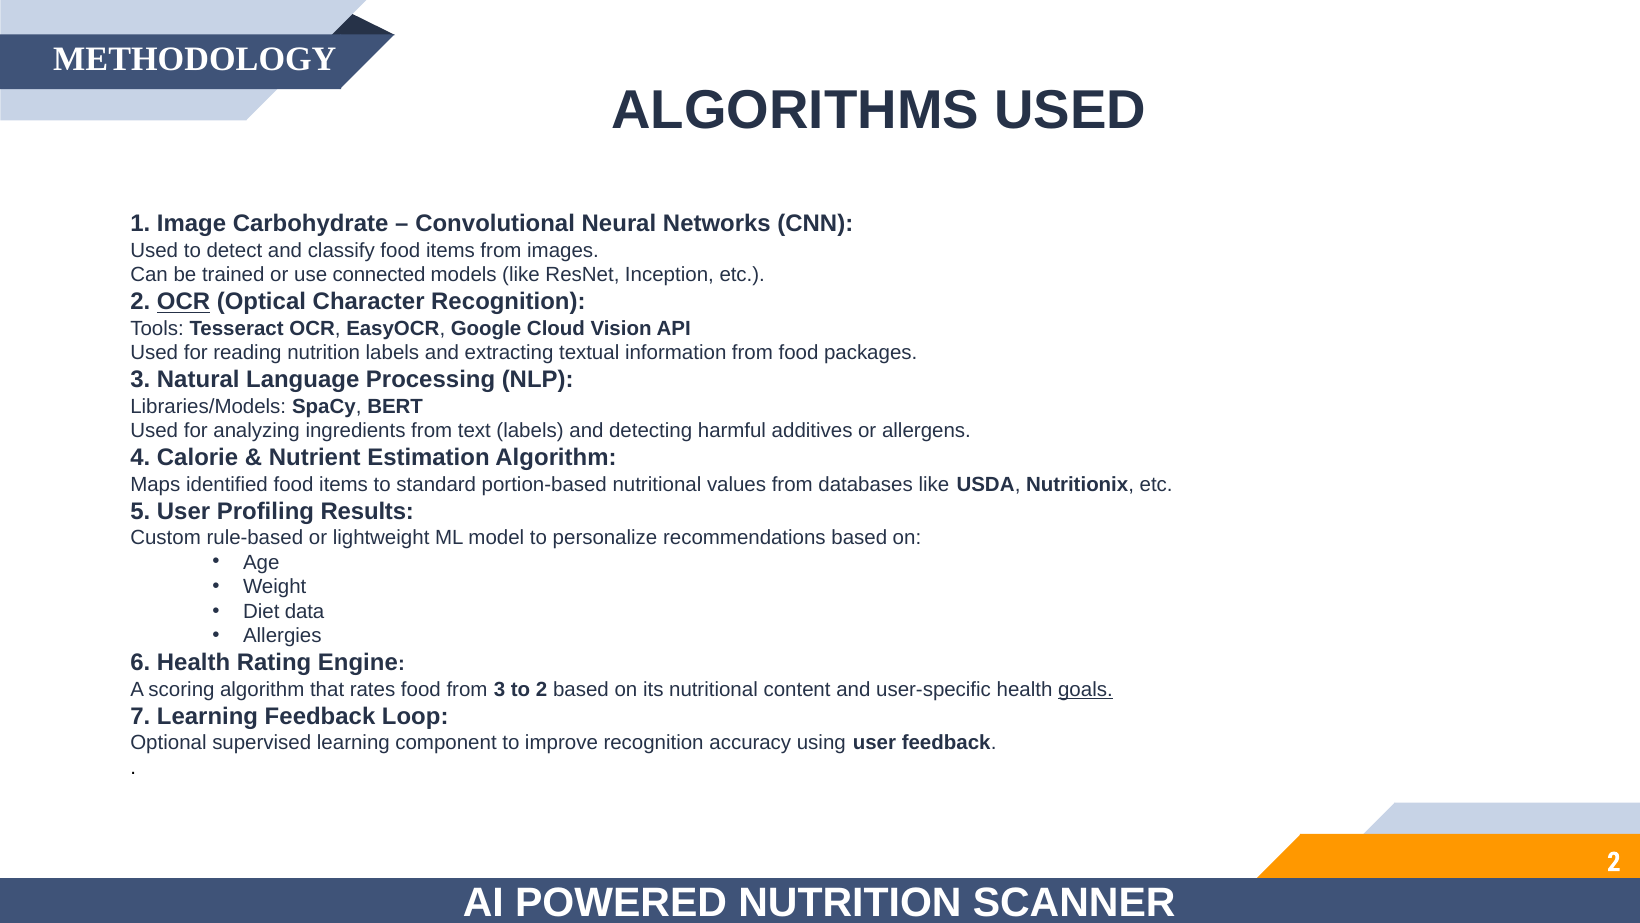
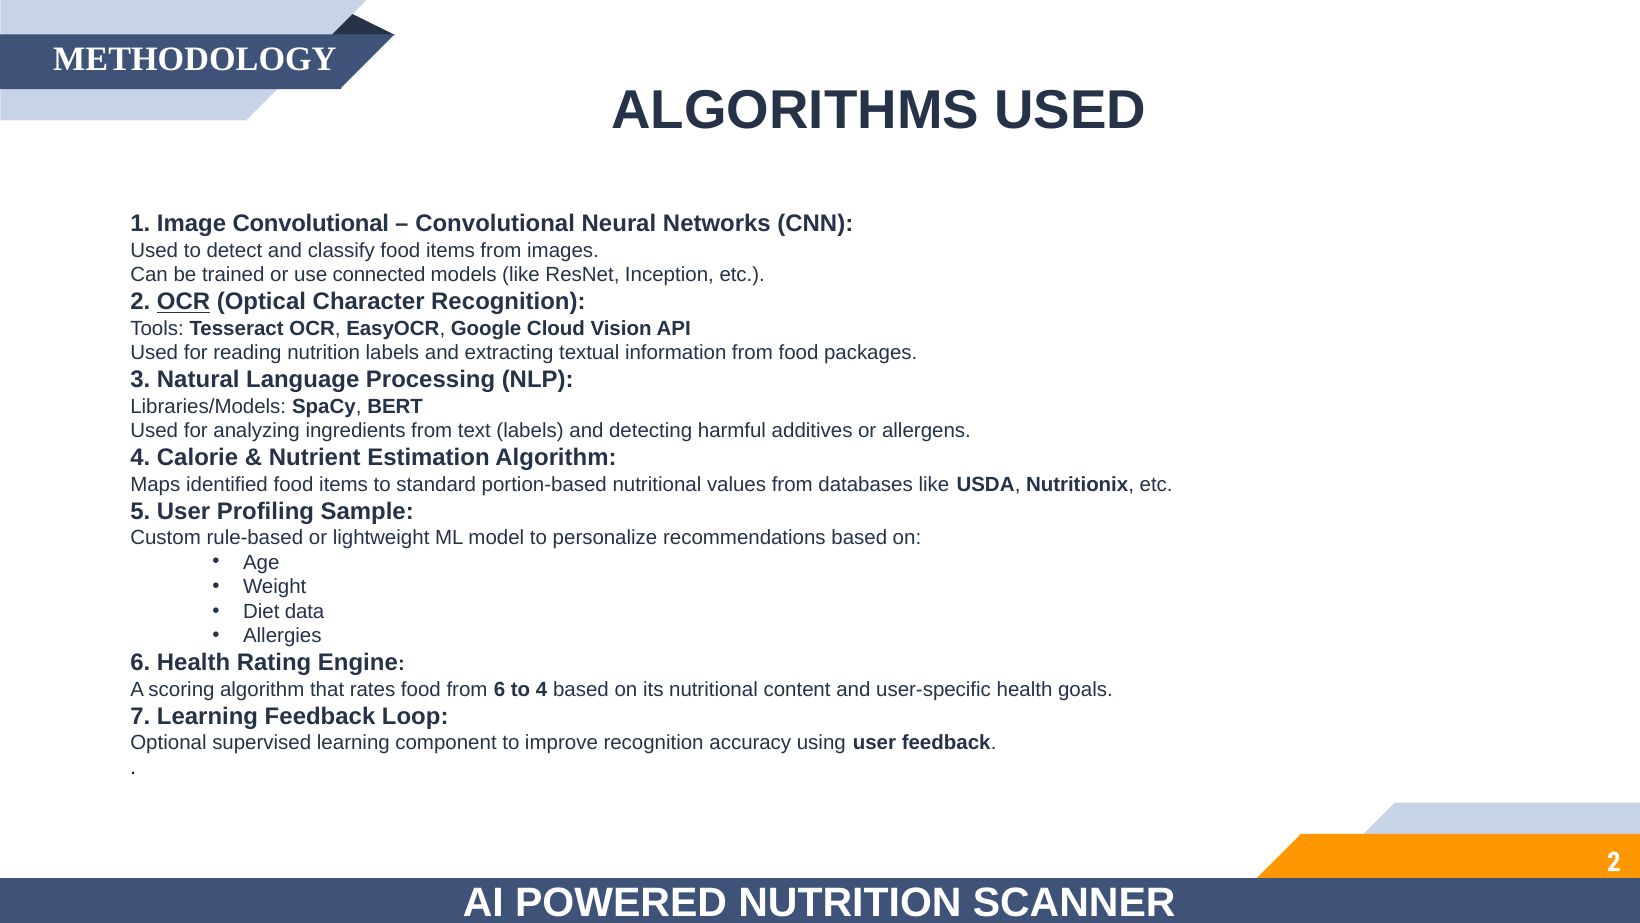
Image Carbohydrate: Carbohydrate -> Convolutional
Results: Results -> Sample
from 3: 3 -> 6
to 2: 2 -> 4
goals underline: present -> none
